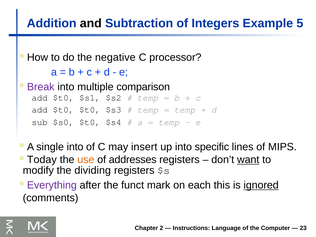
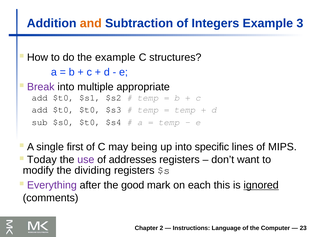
and colour: black -> orange
5: 5 -> 3
the negative: negative -> example
processor: processor -> structures
comparison: comparison -> appropriate
single into: into -> first
insert: insert -> being
use colour: orange -> purple
want underline: present -> none
funct: funct -> good
